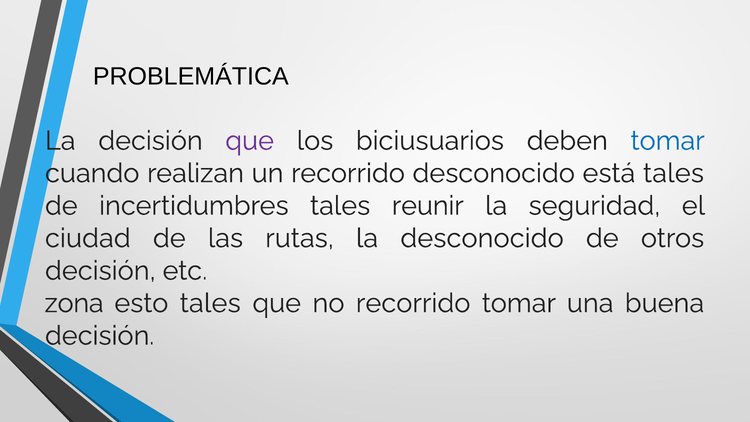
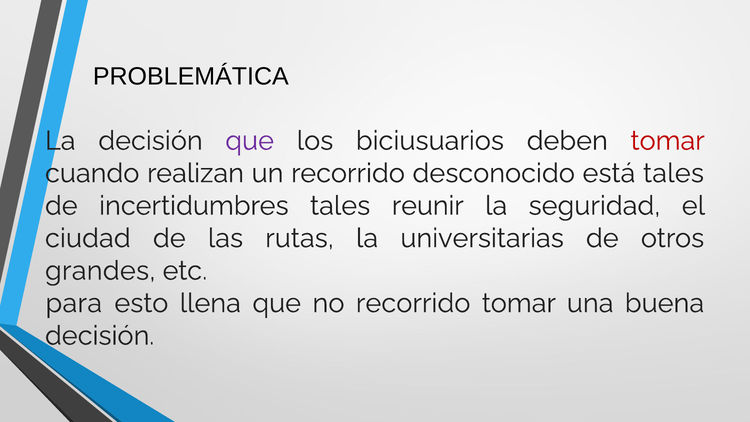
tomar at (668, 141) colour: blue -> red
la desconocido: desconocido -> universitarias
decisión at (100, 271): decisión -> grandes
zona: zona -> para
esto tales: tales -> llena
